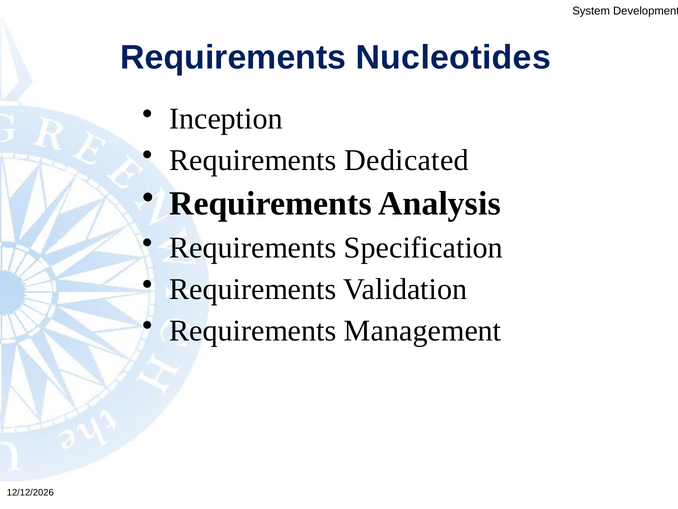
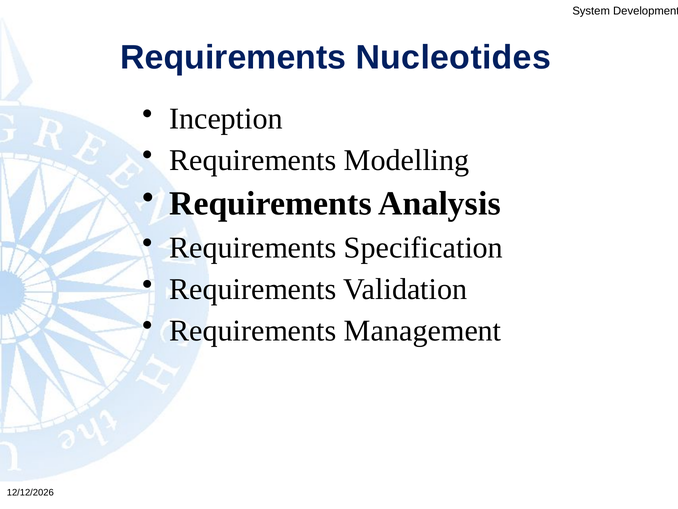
Dedicated: Dedicated -> Modelling
